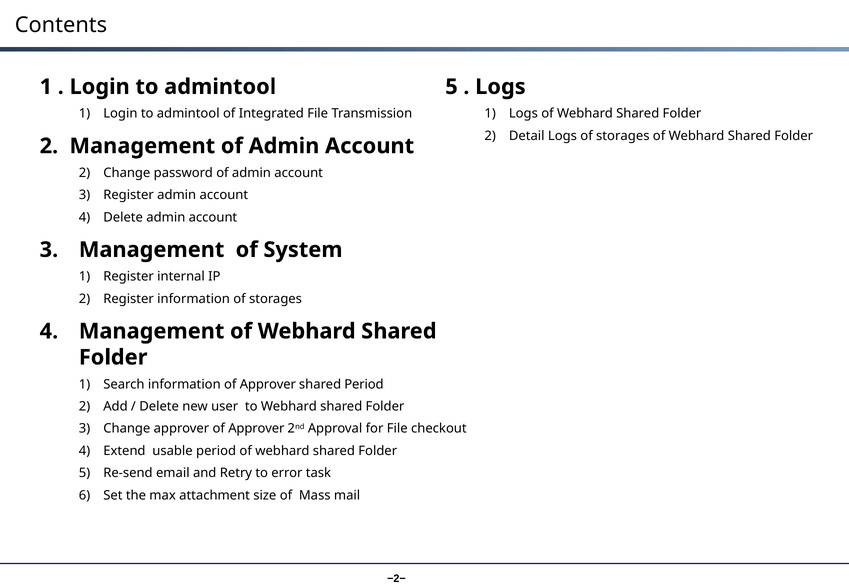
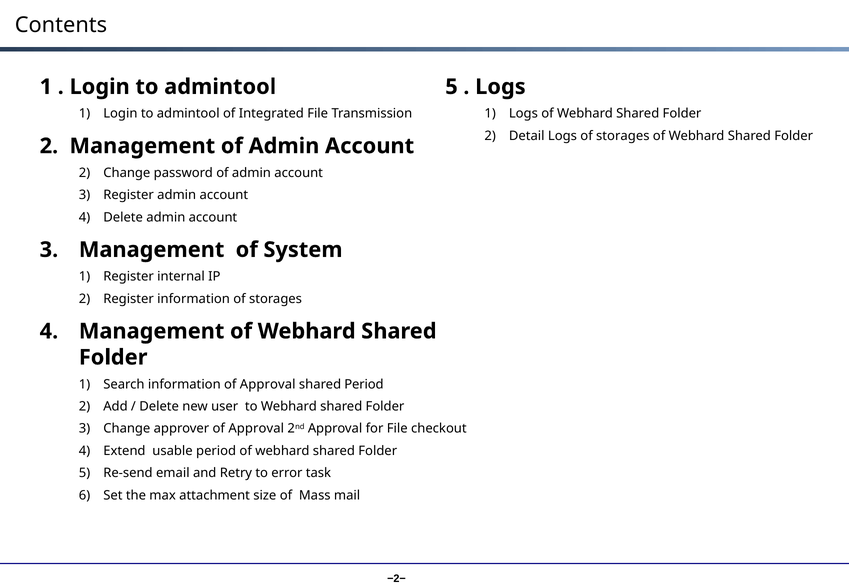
information of Approver: Approver -> Approval
approver of Approver: Approver -> Approval
